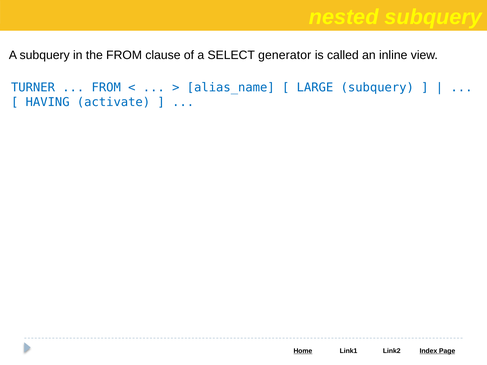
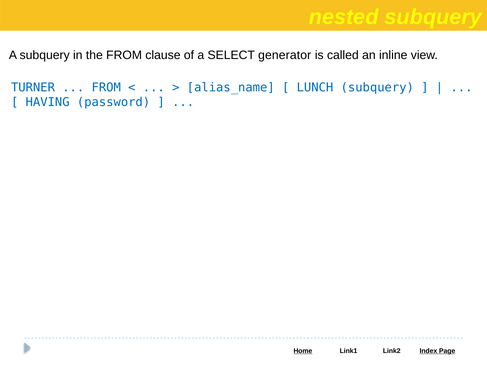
LARGE: LARGE -> LUNCH
activate: activate -> password
